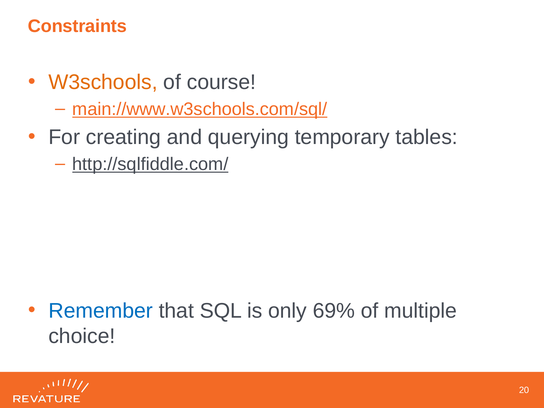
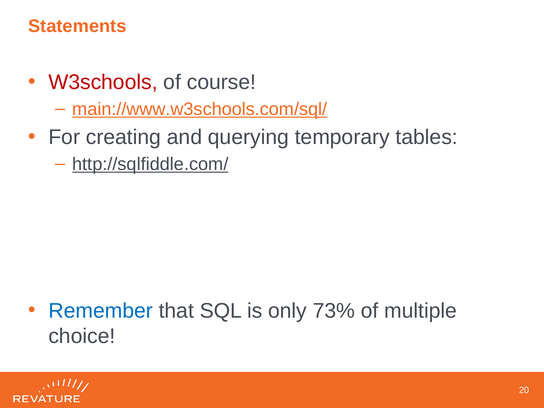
Constraints: Constraints -> Statements
W3schools colour: orange -> red
69%: 69% -> 73%
